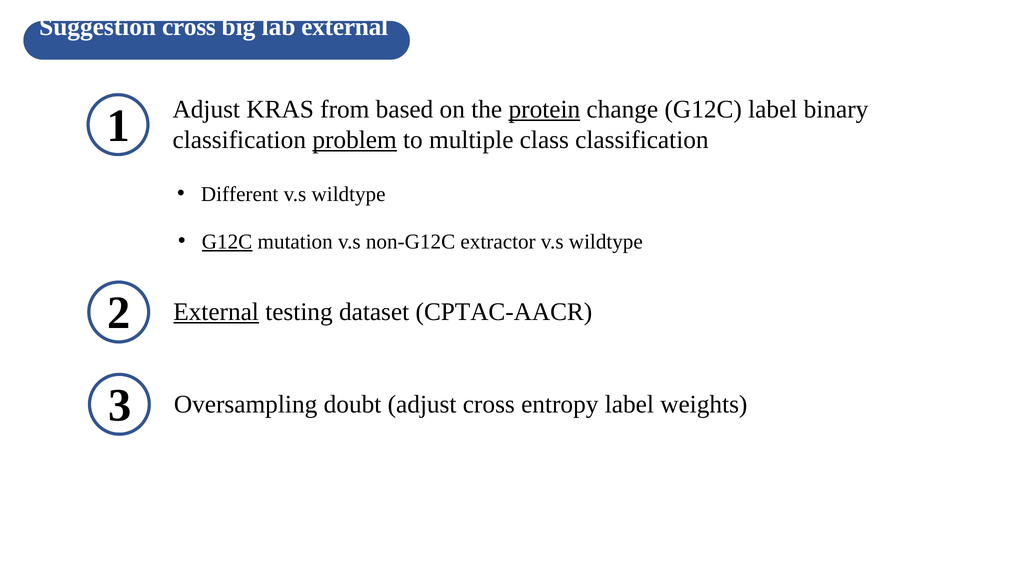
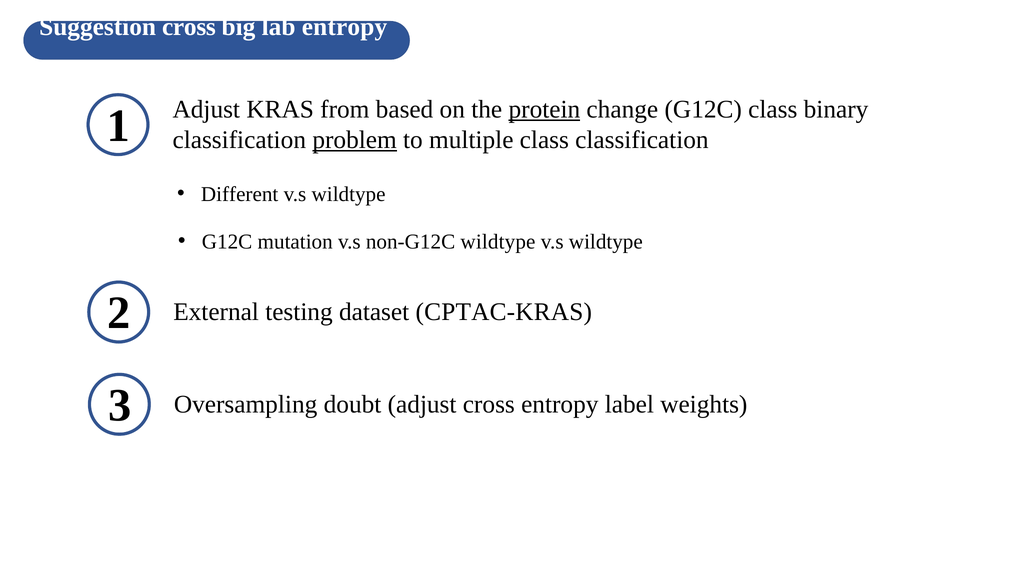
lab external: external -> entropy
G12C label: label -> class
G12C at (227, 242) underline: present -> none
non-G12C extractor: extractor -> wildtype
External at (216, 312) underline: present -> none
CPTAC-AACR: CPTAC-AACR -> CPTAC-KRAS
